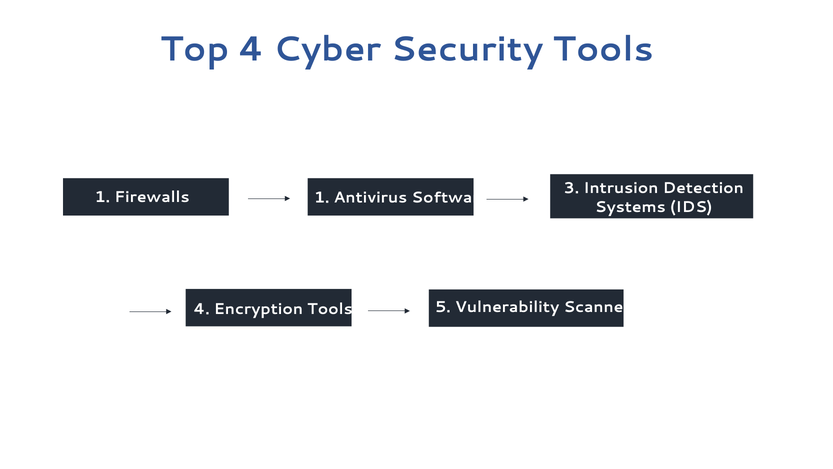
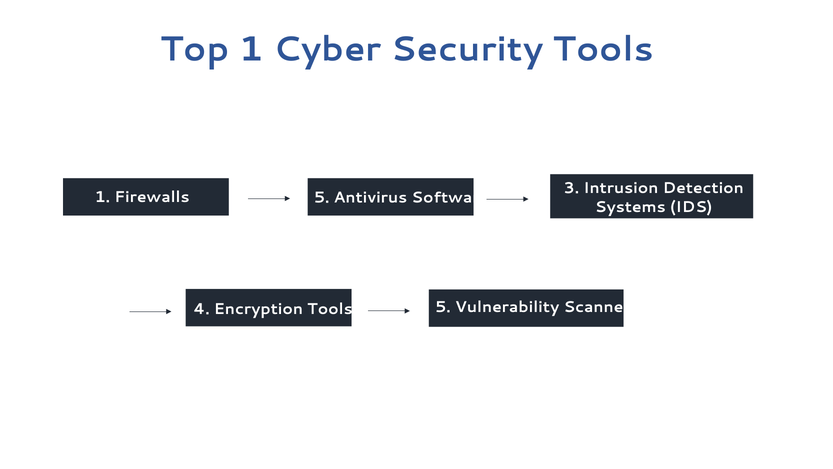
Top 4: 4 -> 1
Firewalls 1: 1 -> 5
